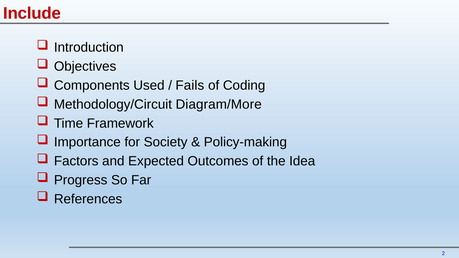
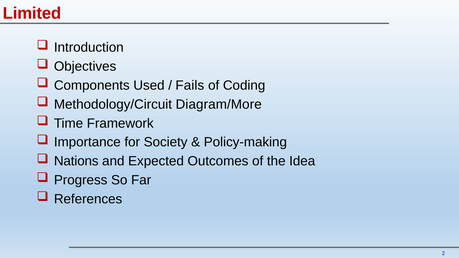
Include: Include -> Limited
Factors: Factors -> Nations
